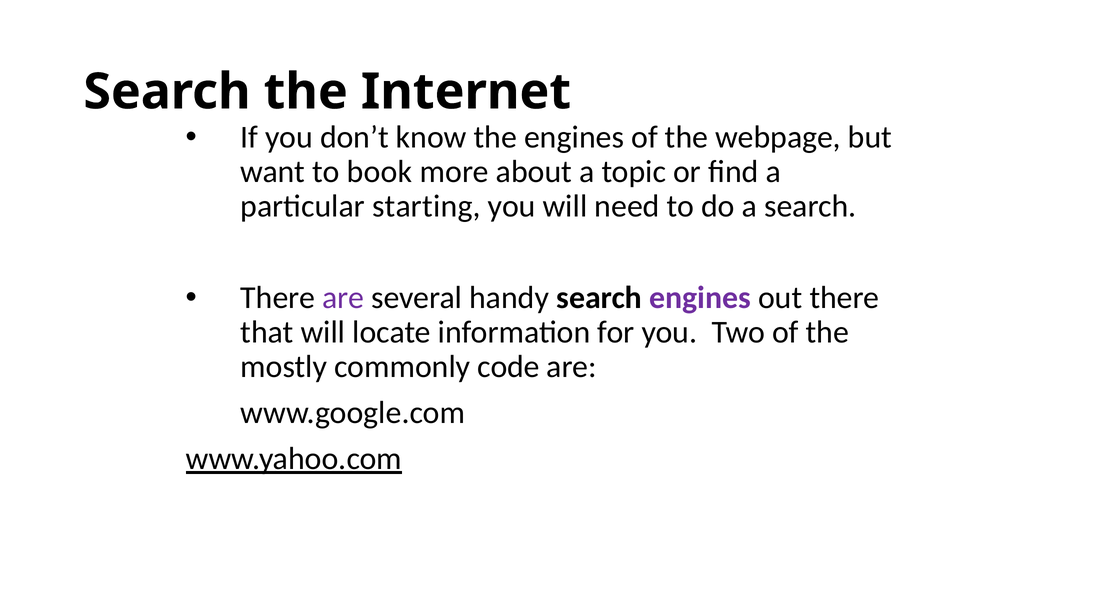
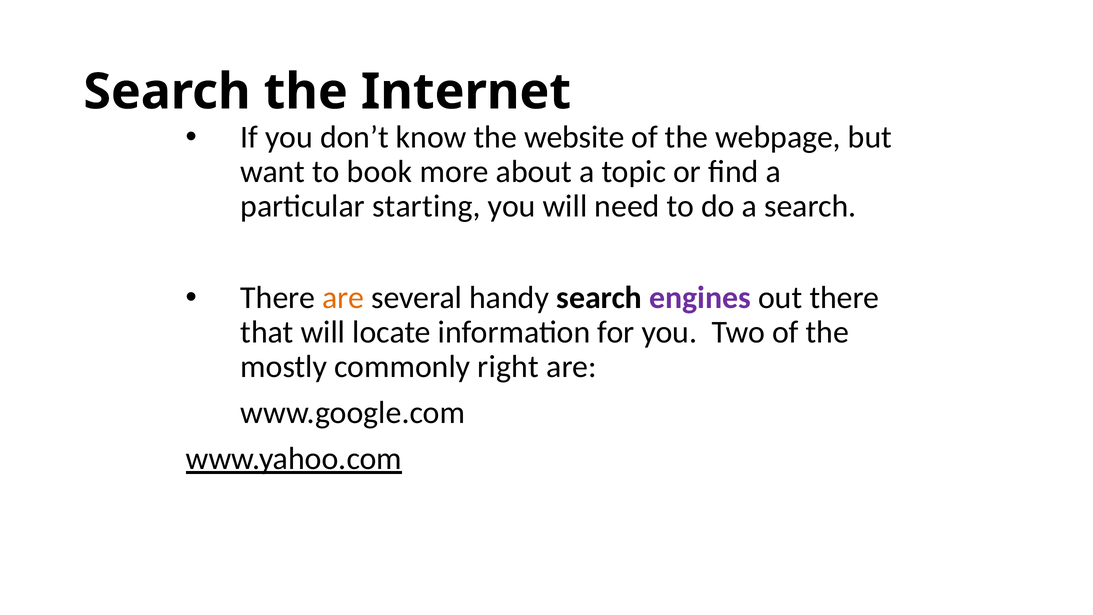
the engines: engines -> website
are at (343, 298) colour: purple -> orange
code: code -> right
